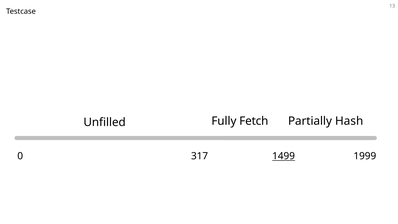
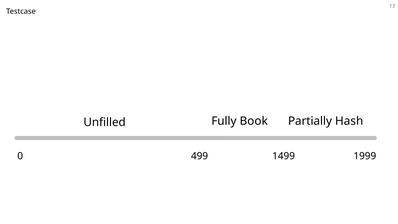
Fetch: Fetch -> Book
317: 317 -> 499
1499 underline: present -> none
